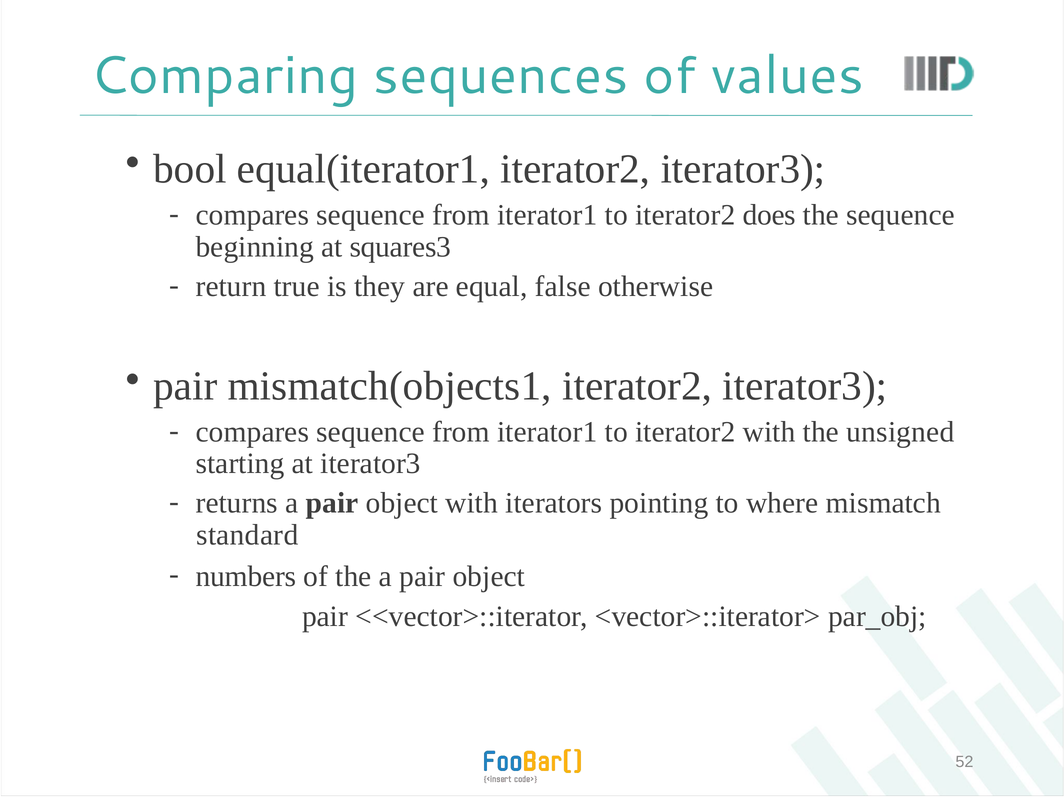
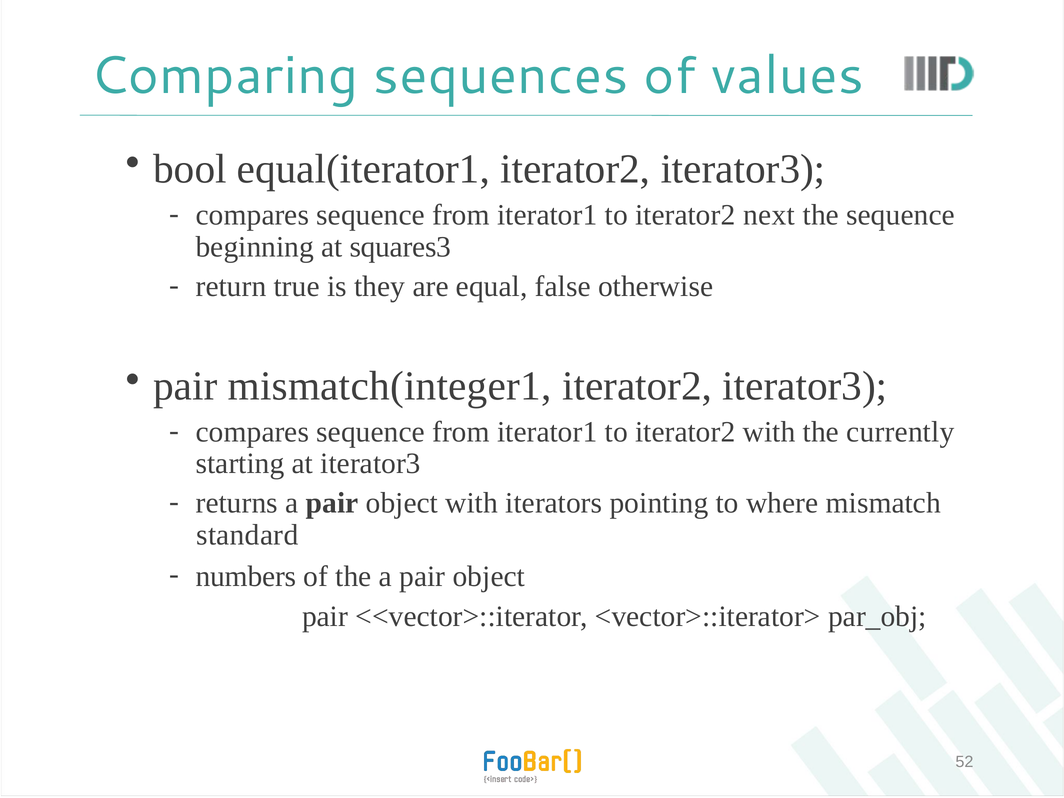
does: does -> next
mismatch(objects1: mismatch(objects1 -> mismatch(integer1
unsigned: unsigned -> currently
